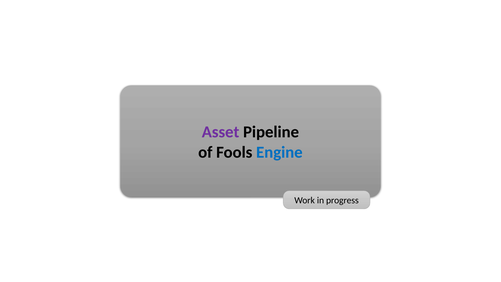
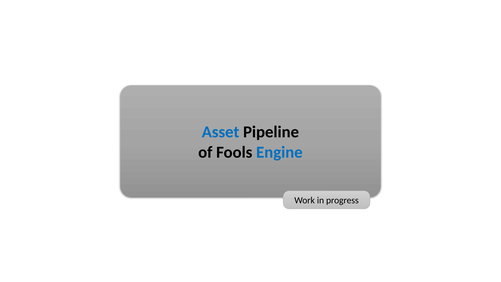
Asset colour: purple -> blue
